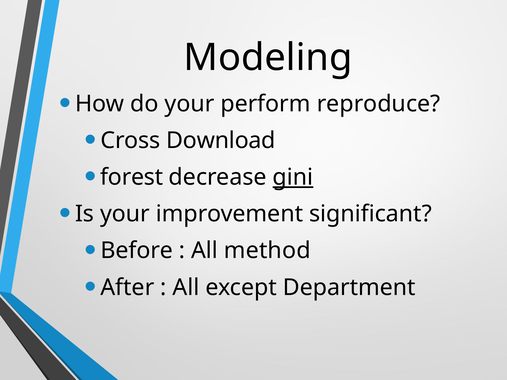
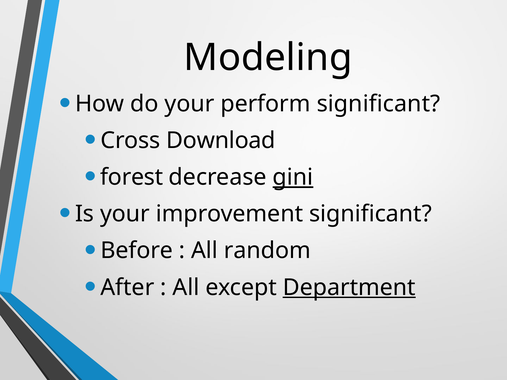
perform reproduce: reproduce -> significant
method: method -> random
Department underline: none -> present
